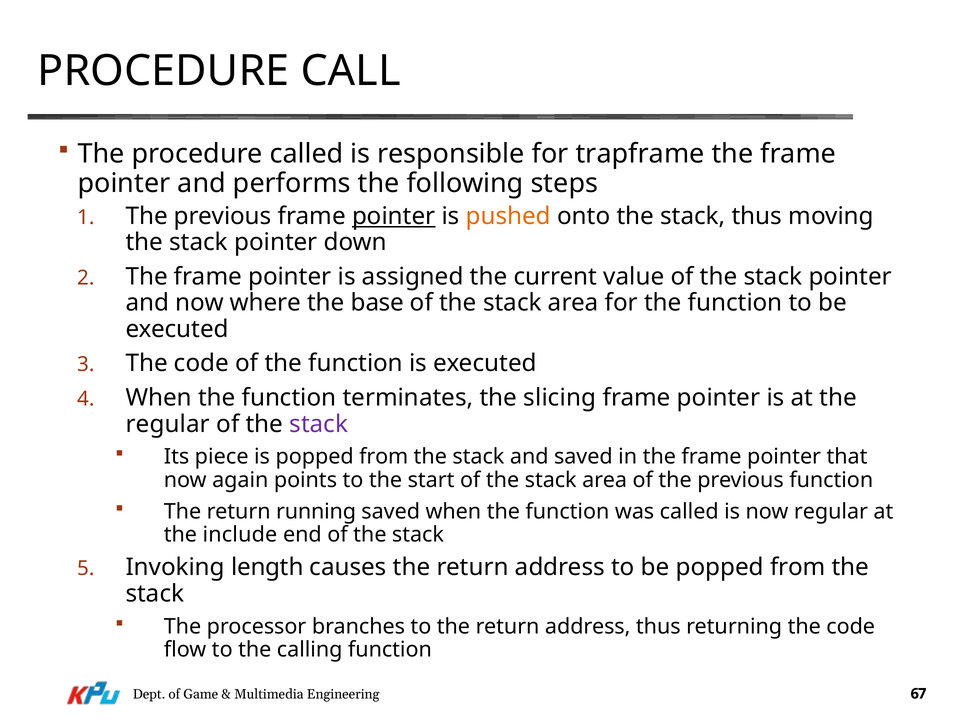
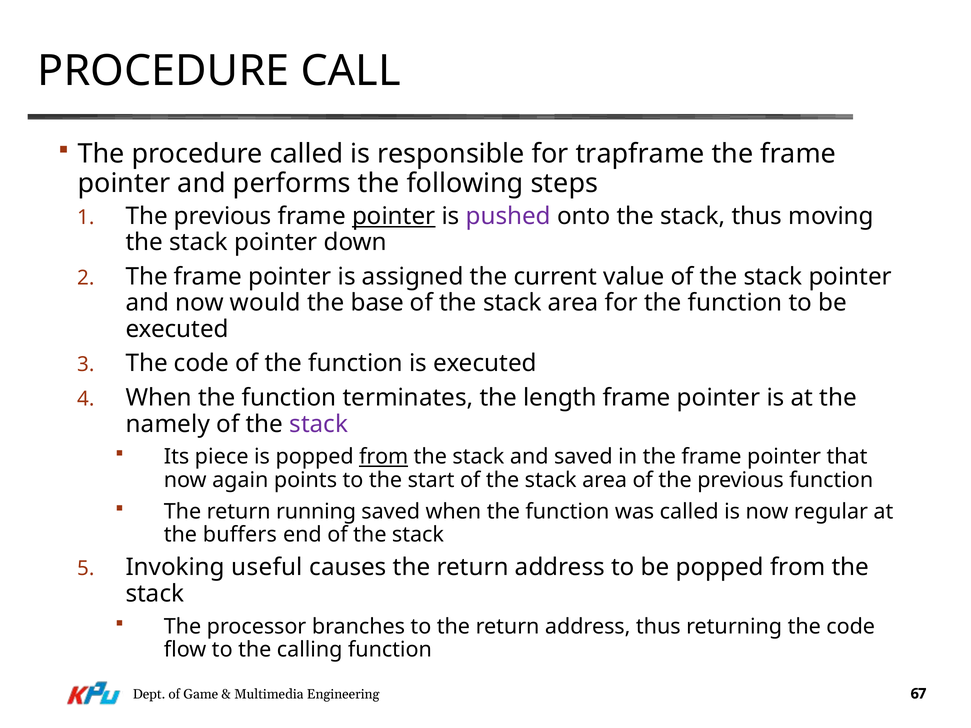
pushed colour: orange -> purple
where: where -> would
slicing: slicing -> length
regular at (168, 424): regular -> namely
from at (384, 457) underline: none -> present
include: include -> buffers
length: length -> useful
